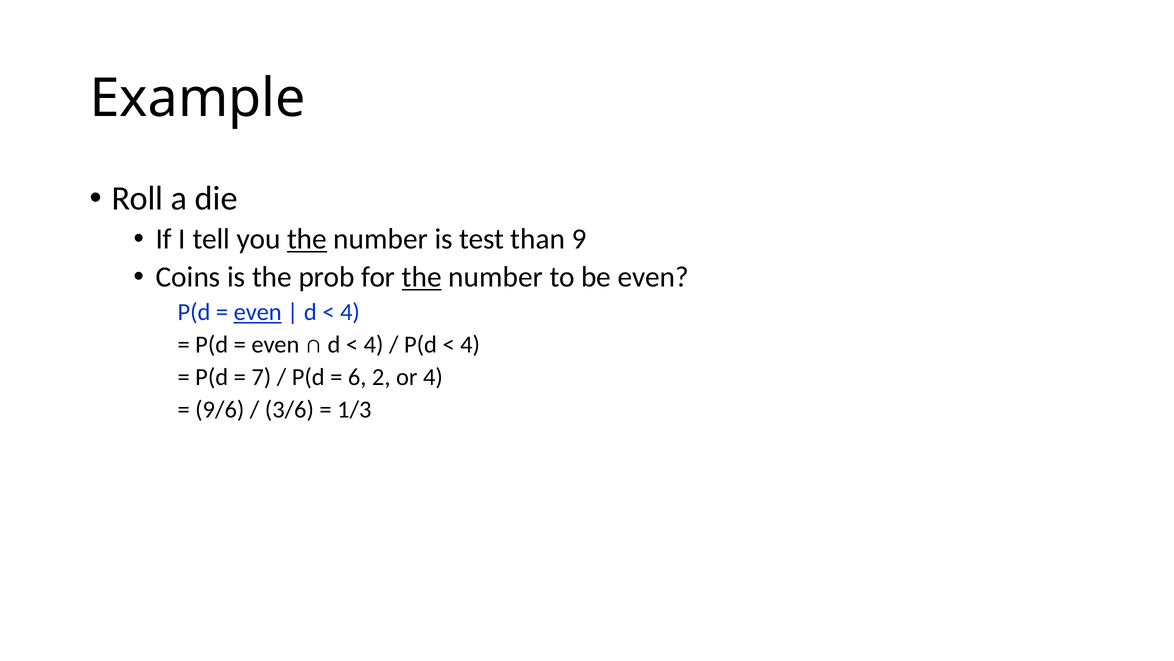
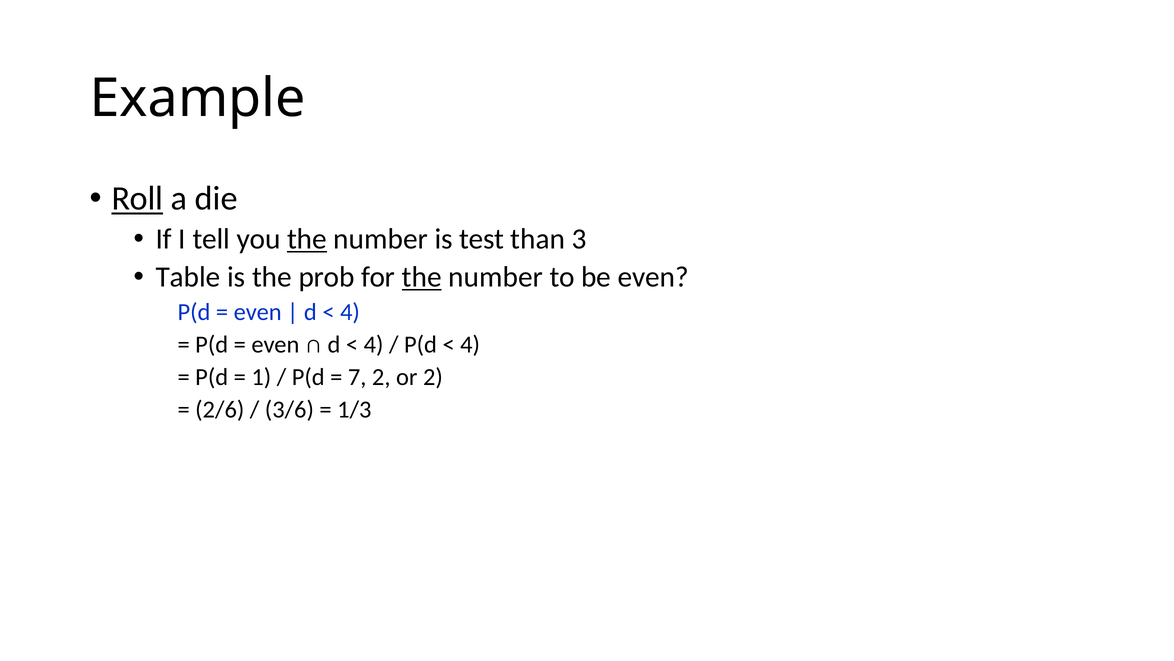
Roll underline: none -> present
9: 9 -> 3
Coins: Coins -> Table
even at (258, 312) underline: present -> none
7: 7 -> 1
6: 6 -> 7
or 4: 4 -> 2
9/6: 9/6 -> 2/6
